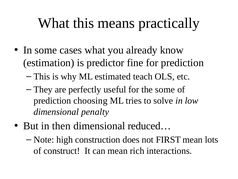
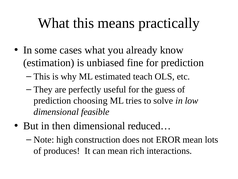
predictor: predictor -> unbiased
the some: some -> guess
penalty: penalty -> feasible
FIRST: FIRST -> EROR
construct: construct -> produces
